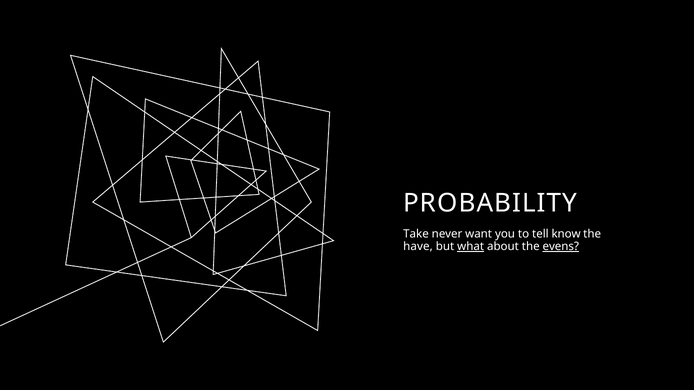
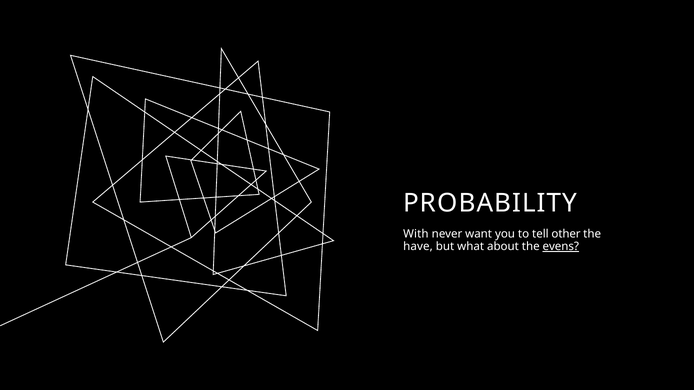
Take: Take -> With
know: know -> other
what underline: present -> none
